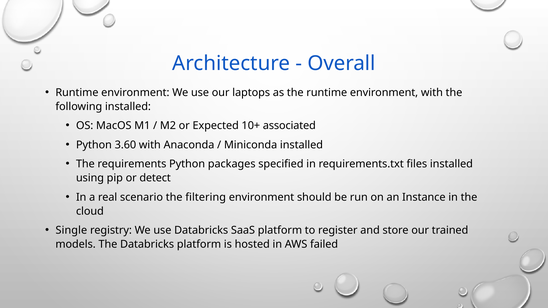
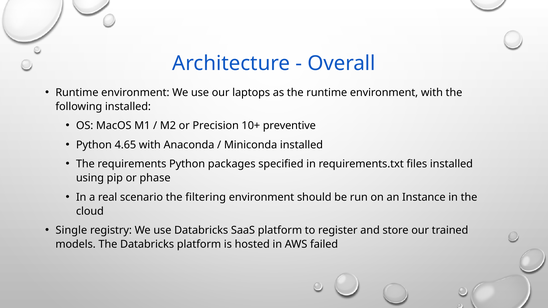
Expected: Expected -> Precision
associated: associated -> preventive
3.60: 3.60 -> 4.65
detect: detect -> phase
